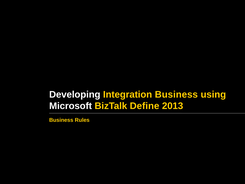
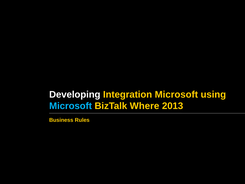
Integration Business: Business -> Microsoft
Microsoft at (71, 106) colour: white -> light blue
Define: Define -> Where
